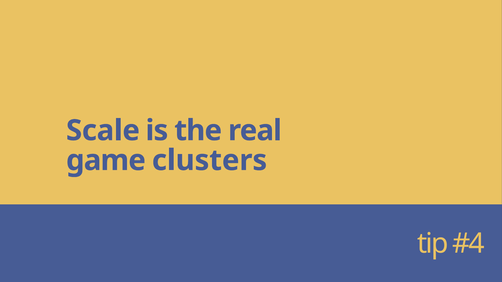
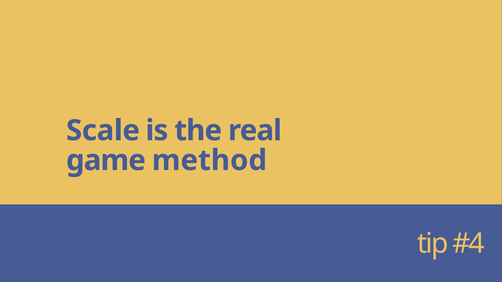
clusters: clusters -> method
